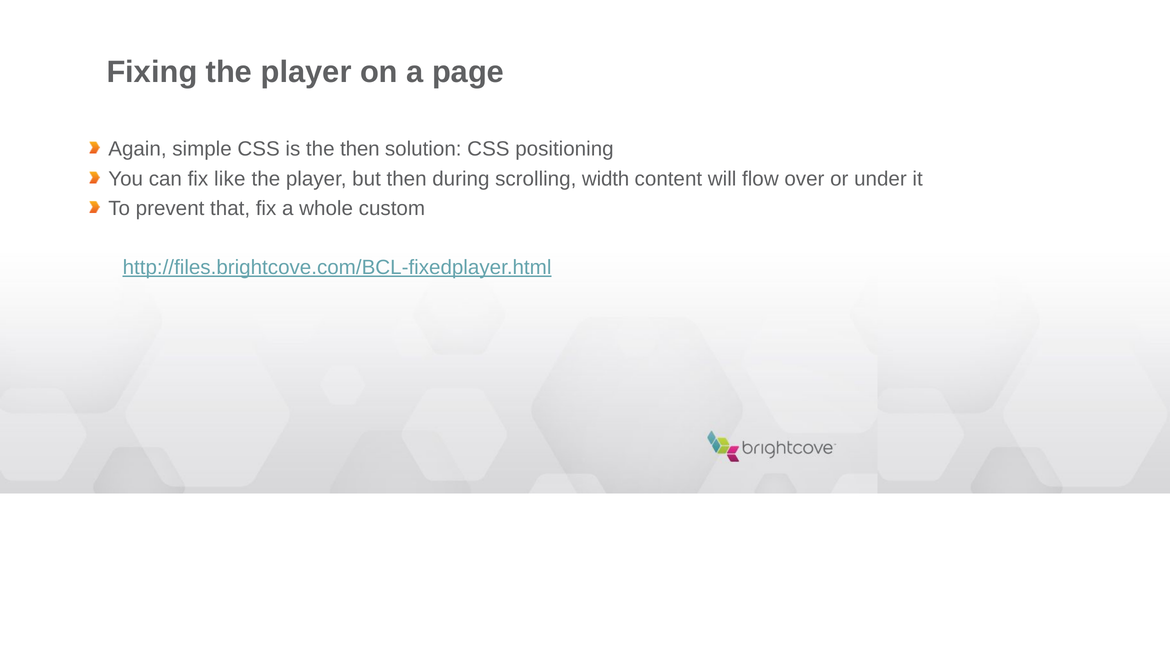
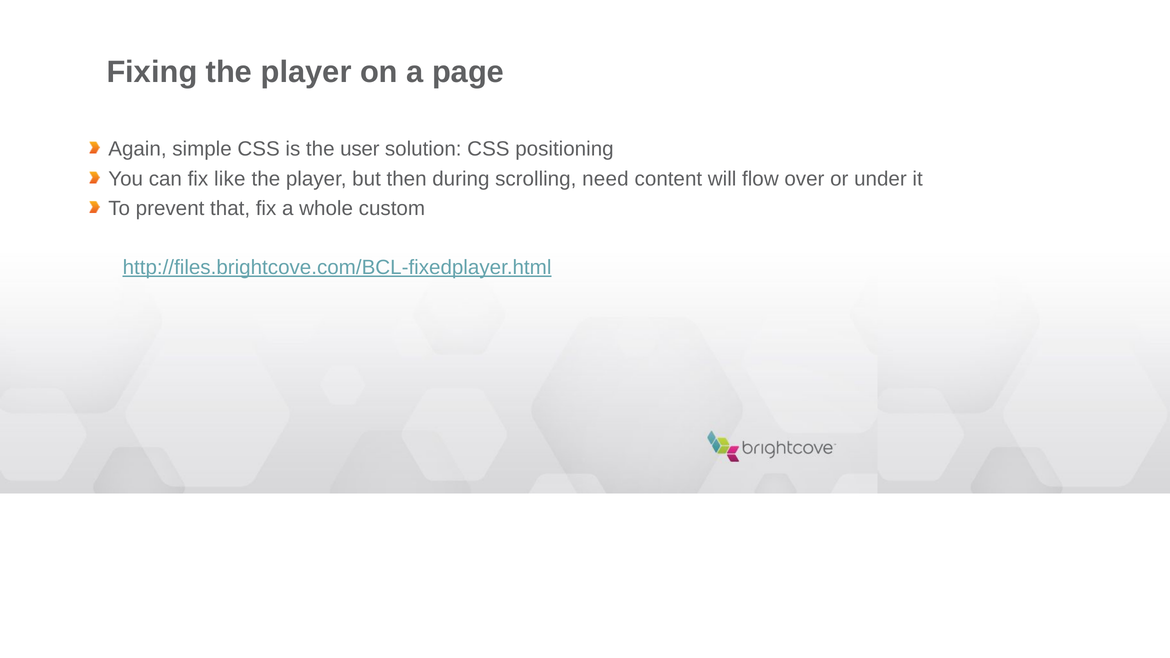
the then: then -> user
width: width -> need
